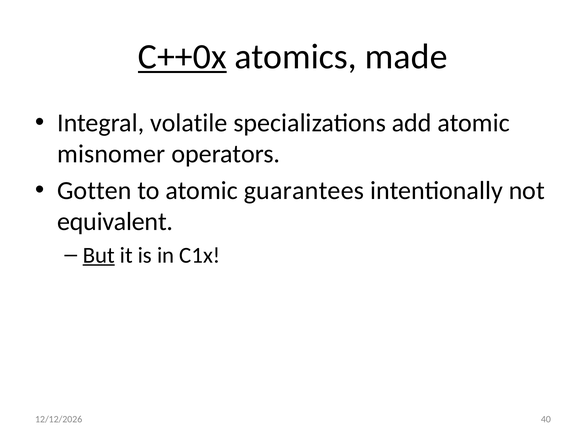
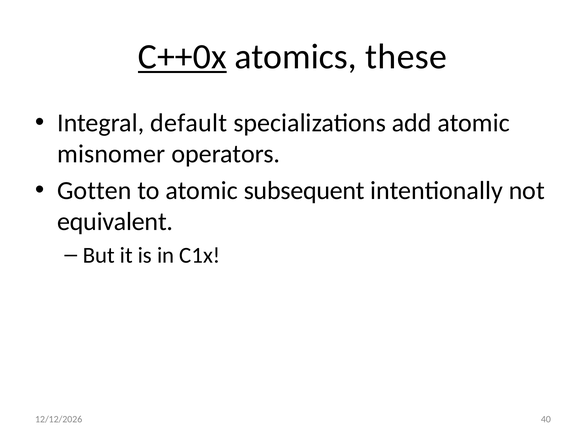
made: made -> these
volatile: volatile -> default
guarantees: guarantees -> subsequent
But underline: present -> none
